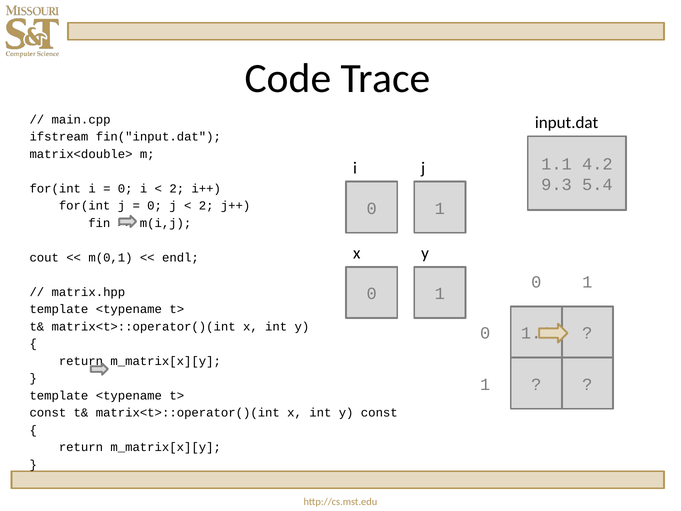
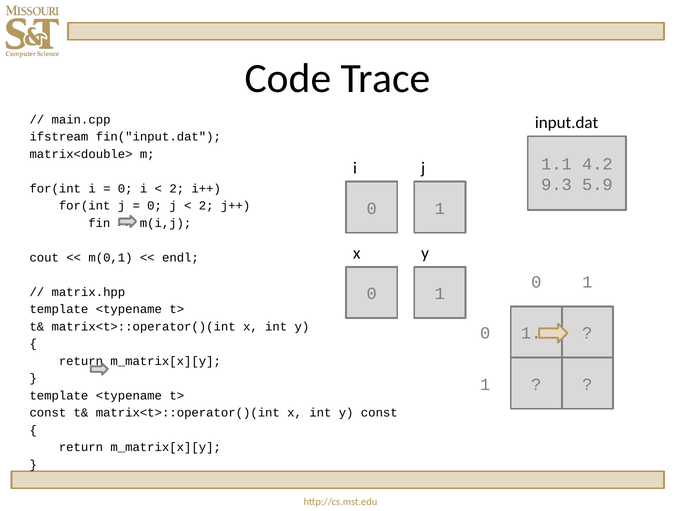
5.4: 5.4 -> 5.9
